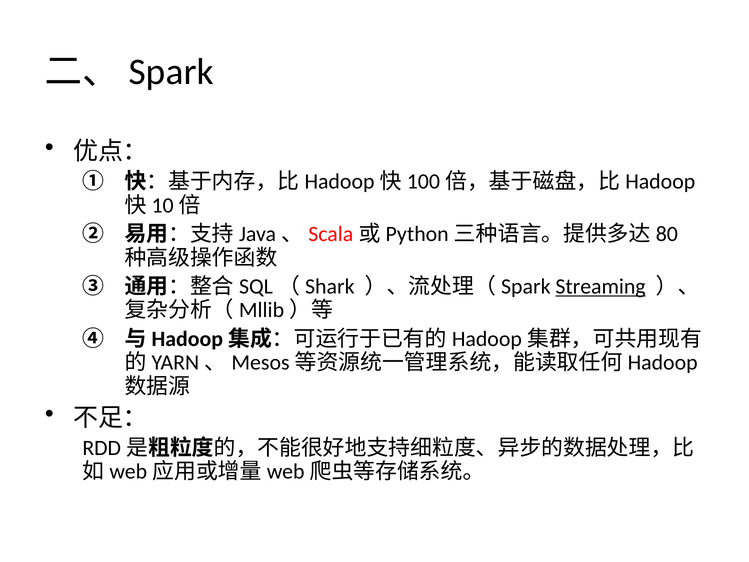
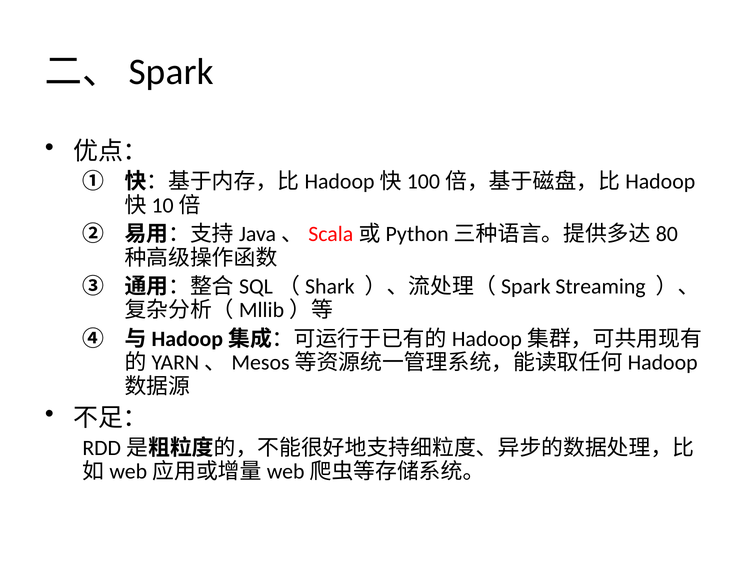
Streaming underline: present -> none
